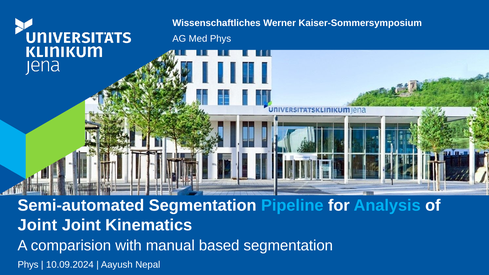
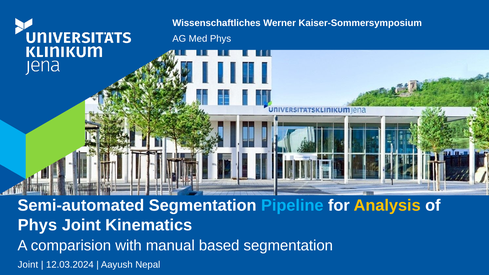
Analysis colour: light blue -> yellow
Joint at (37, 225): Joint -> Phys
Phys at (28, 265): Phys -> Joint
10.09.2024: 10.09.2024 -> 12.03.2024
